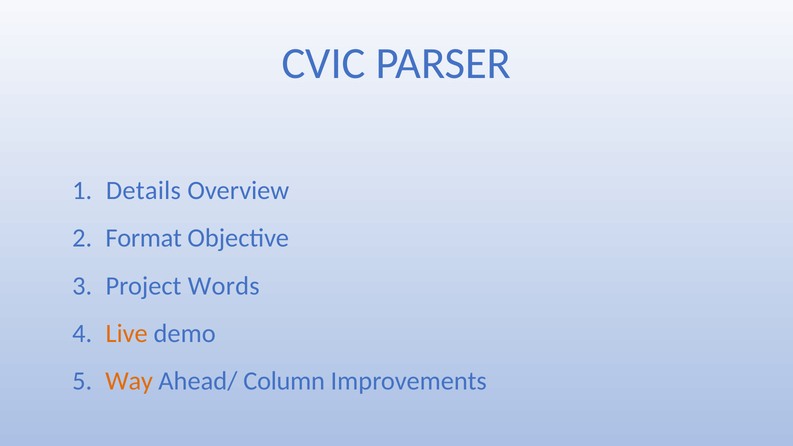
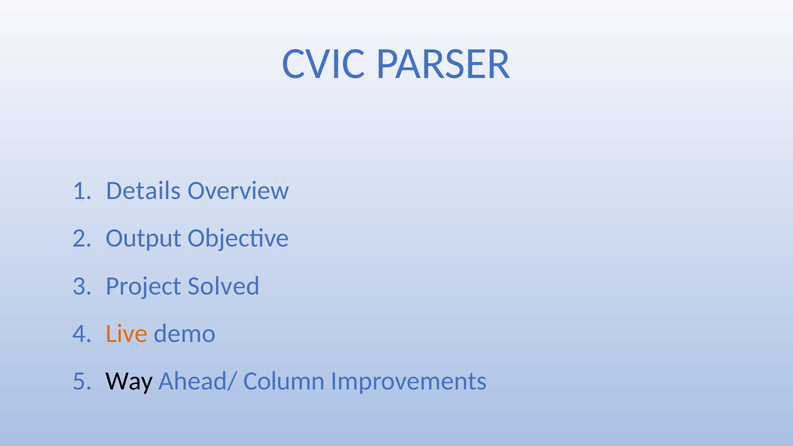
Format: Format -> Output
Words: Words -> Solved
Way colour: orange -> black
